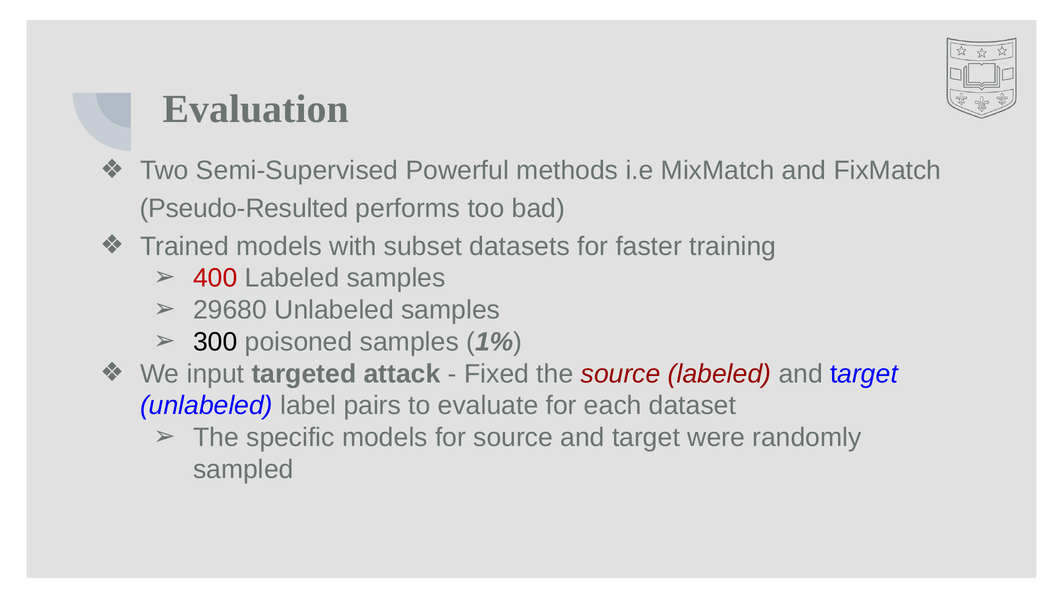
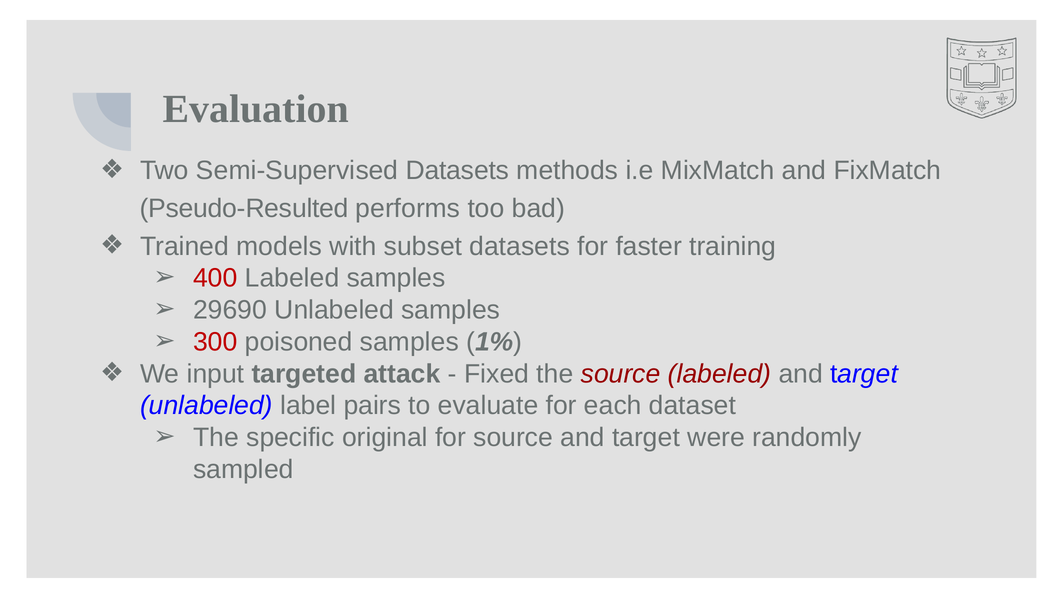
Semi-Supervised Powerful: Powerful -> Datasets
29680: 29680 -> 29690
300 colour: black -> red
specific models: models -> original
